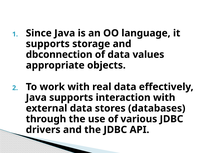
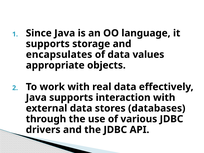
dbconnection: dbconnection -> encapsulates
